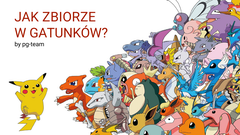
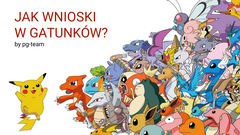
ZBIORZE: ZBIORZE -> WNIOSKI
